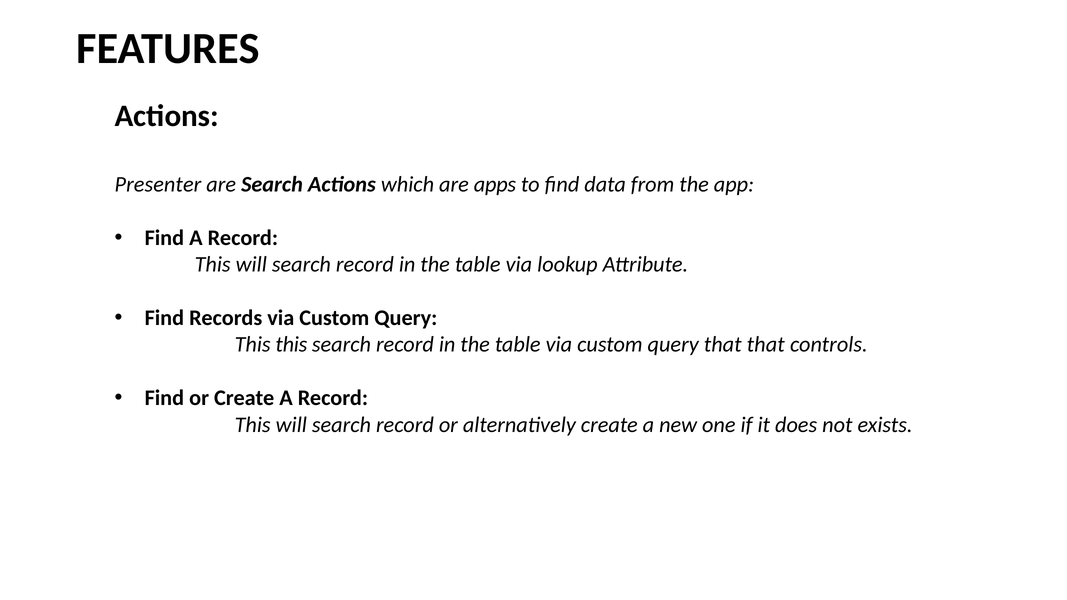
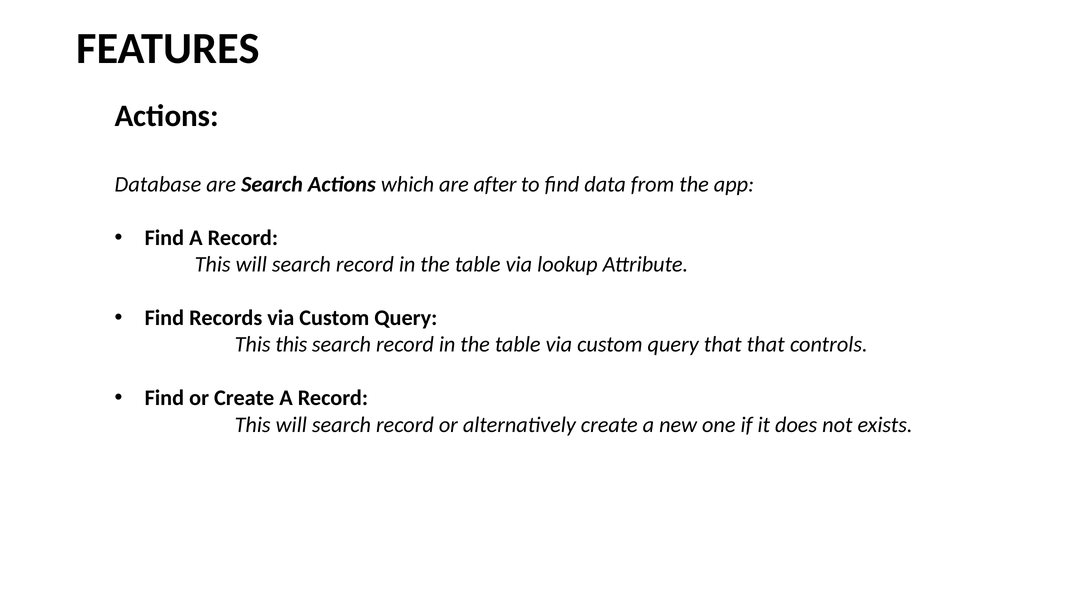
Presenter: Presenter -> Database
apps: apps -> after
